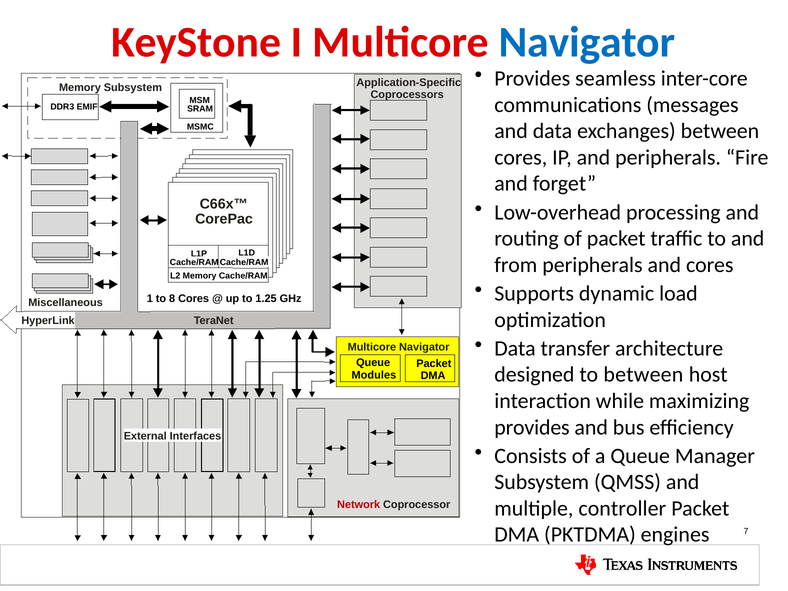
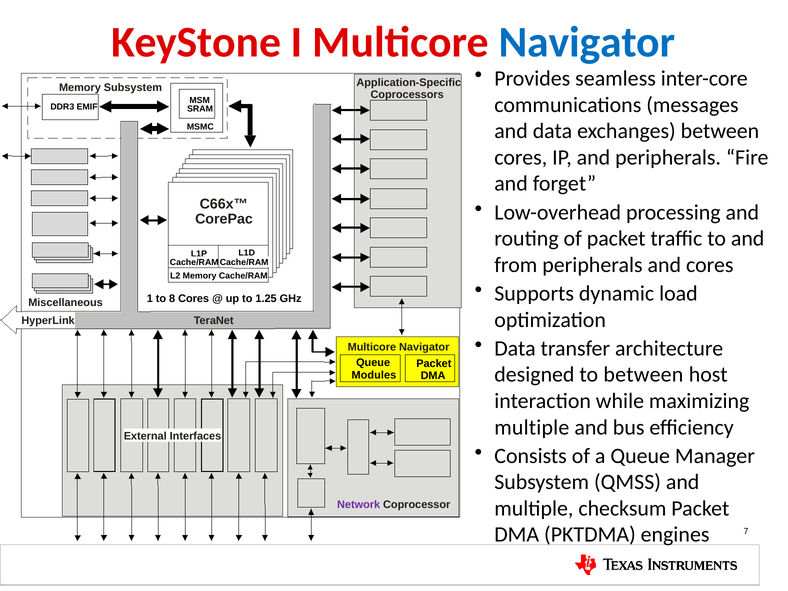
provides at (532, 427): provides -> multiple
Network colour: red -> purple
controller: controller -> checksum
